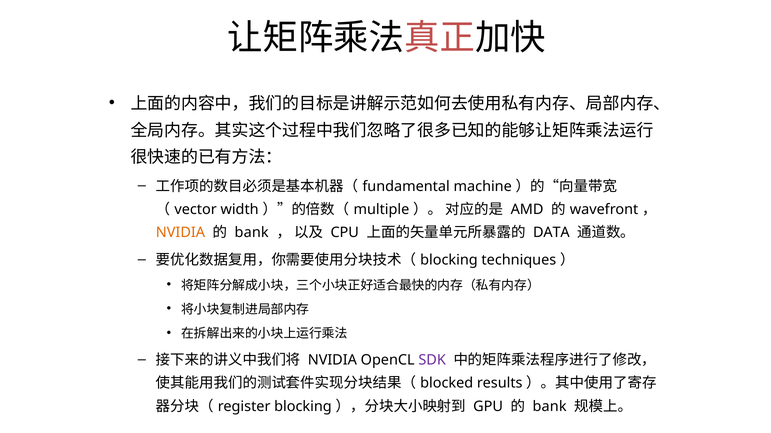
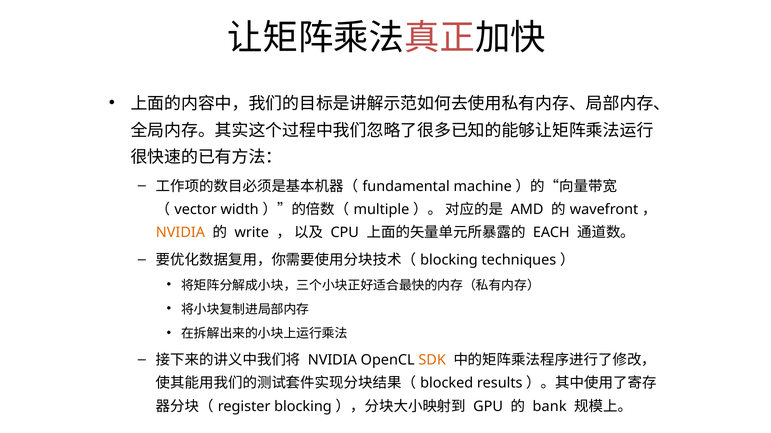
bank at (252, 233): bank -> write
DATA: DATA -> EACH
SDK colour: purple -> orange
